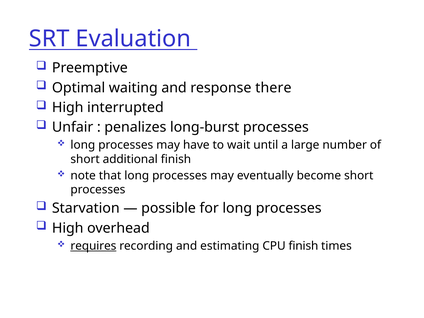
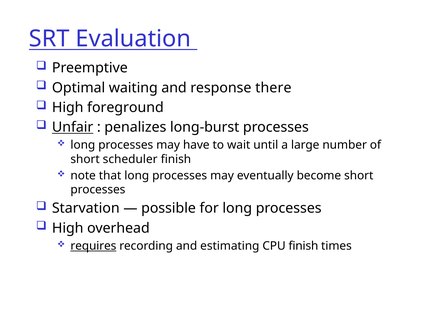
interrupted: interrupted -> foreground
Unfair underline: none -> present
additional: additional -> scheduler
